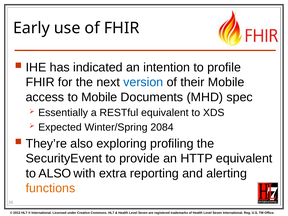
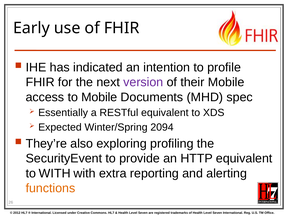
version colour: blue -> purple
2084: 2084 -> 2094
to ALSO: ALSO -> WITH
